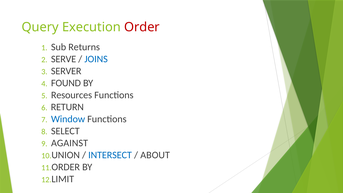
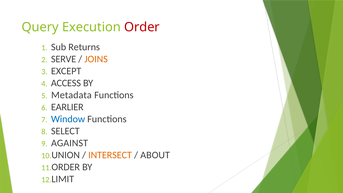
JOINS colour: blue -> orange
SERVER: SERVER -> EXCEPT
FOUND: FOUND -> ACCESS
Resources: Resources -> Metadata
RETURN: RETURN -> EARLIER
INTERSECT colour: blue -> orange
